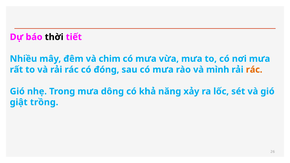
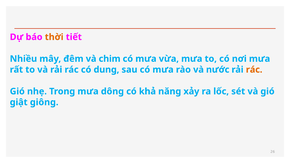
thời colour: black -> orange
đóng: đóng -> dụng
mình: mình -> nước
trồng: trồng -> giông
